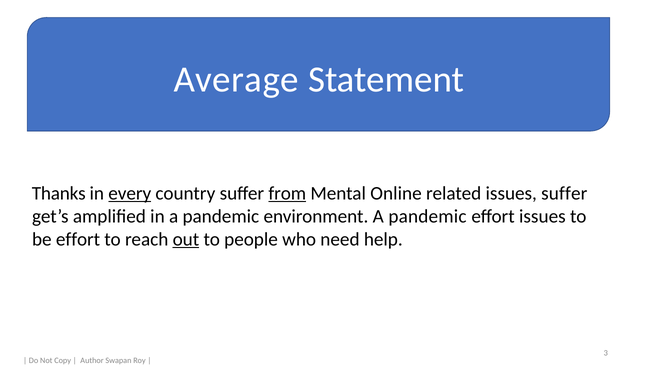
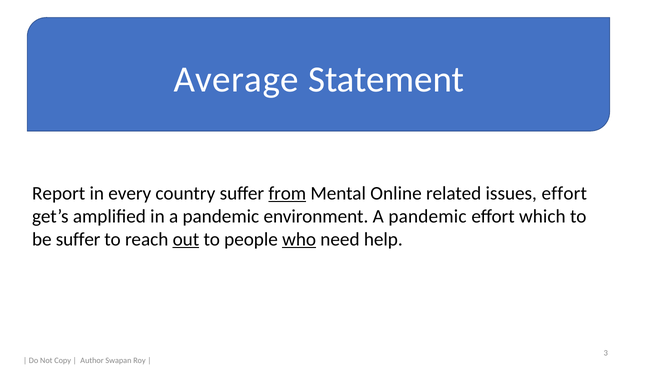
Thanks: Thanks -> Report
every underline: present -> none
issues suffer: suffer -> effort
effort issues: issues -> which
be effort: effort -> suffer
who underline: none -> present
